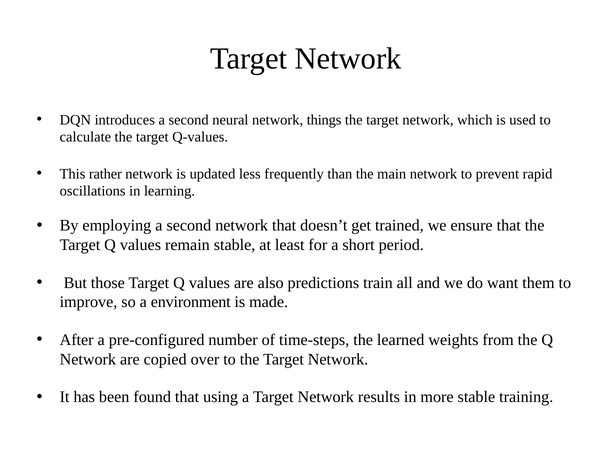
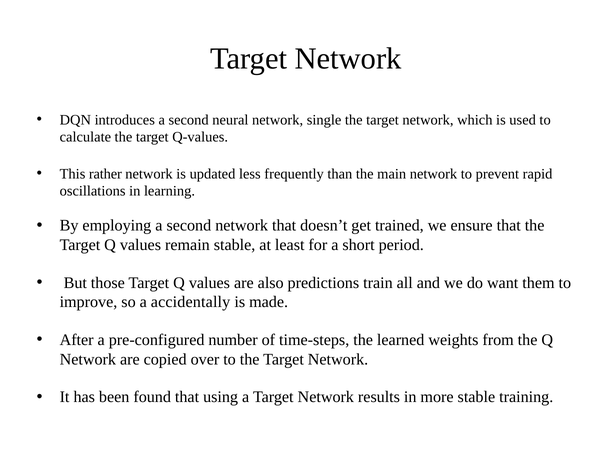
things: things -> single
environment: environment -> accidentally
